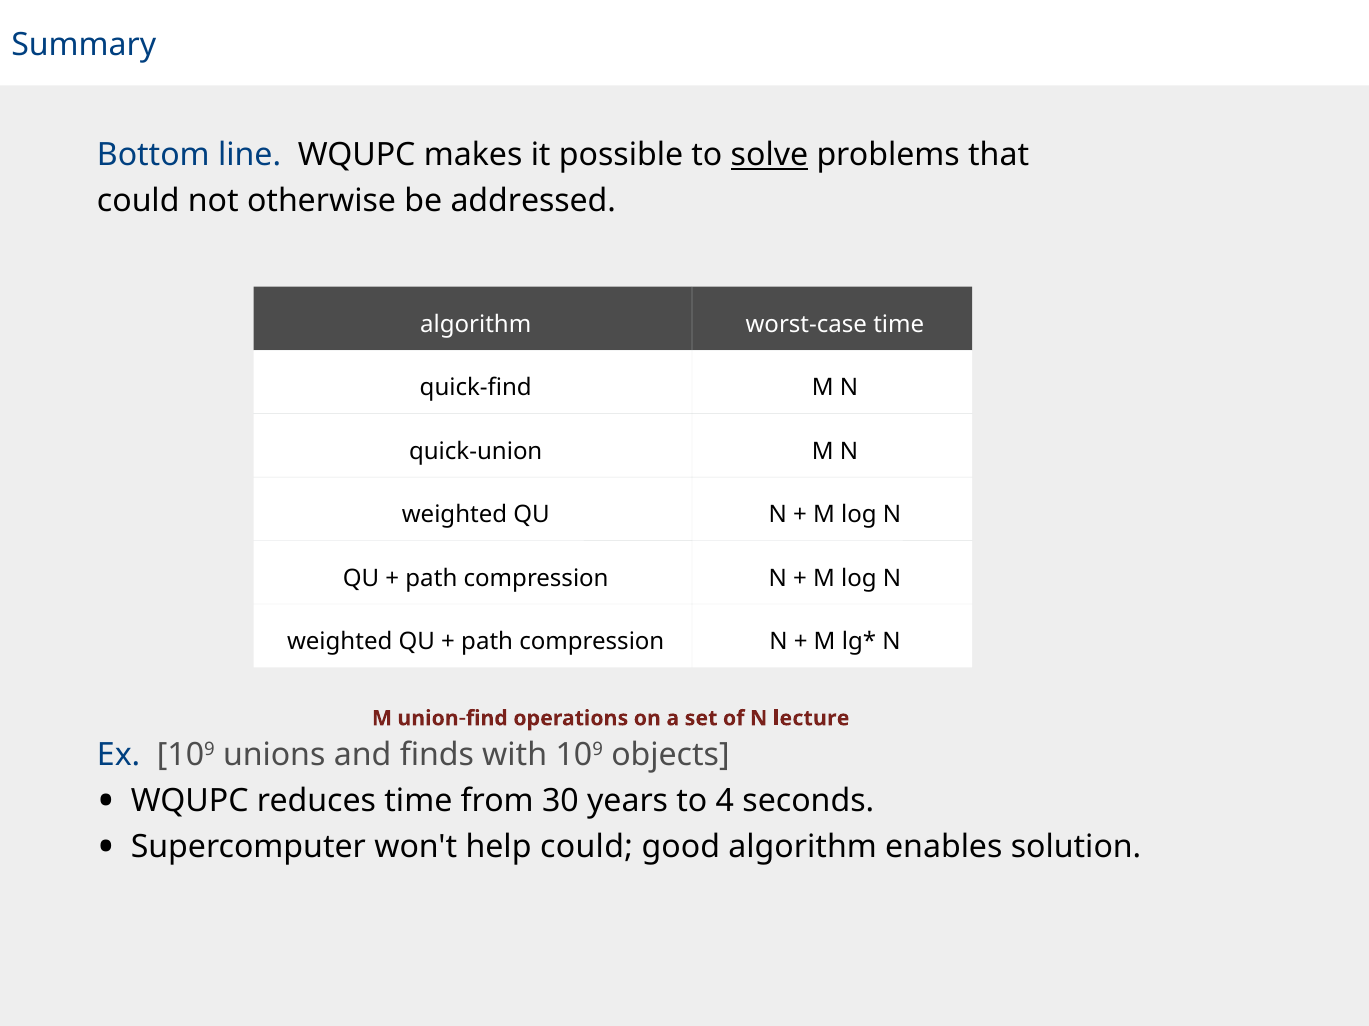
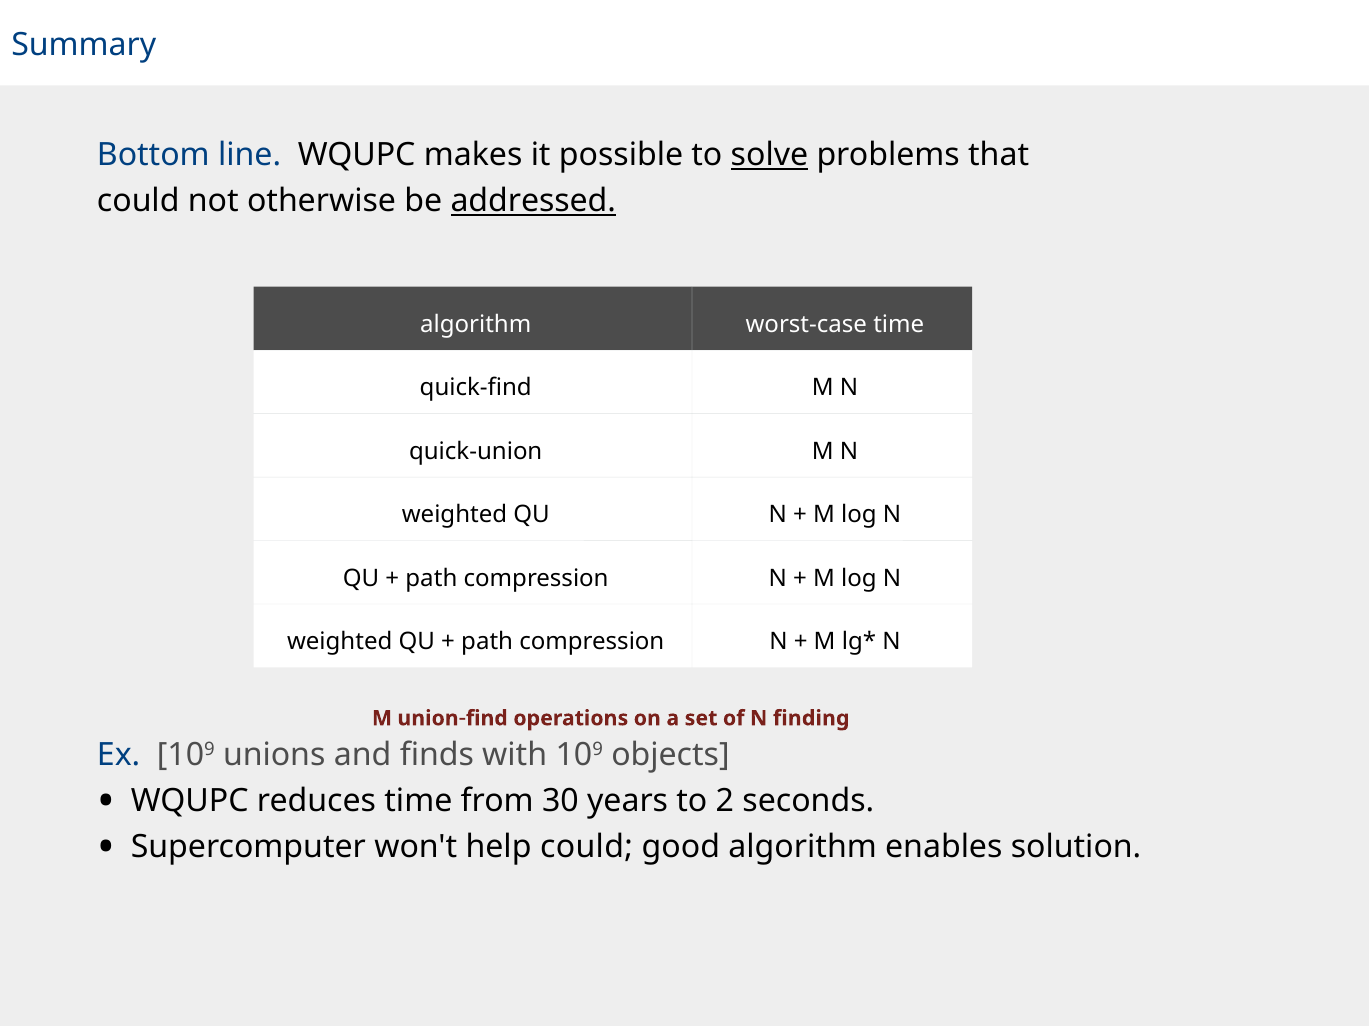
addressed underline: none -> present
lecture: lecture -> finding
4: 4 -> 2
